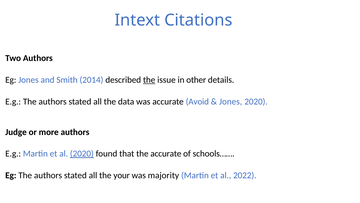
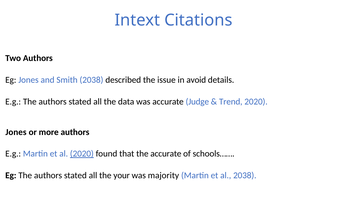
Smith 2014: 2014 -> 2038
the at (149, 80) underline: present -> none
other: other -> avoid
Avoid: Avoid -> Judge
Jones at (231, 101): Jones -> Trend
Judge at (16, 132): Judge -> Jones
al 2022: 2022 -> 2038
